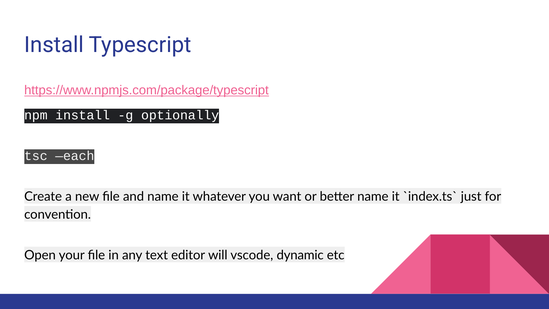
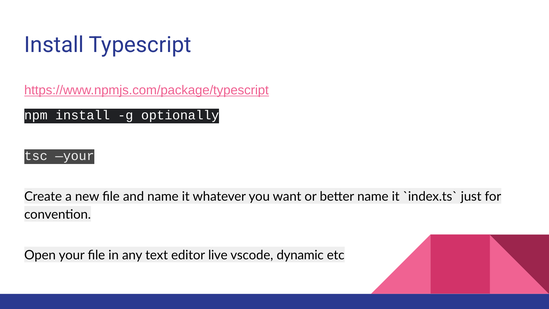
—each: —each -> —your
will: will -> live
